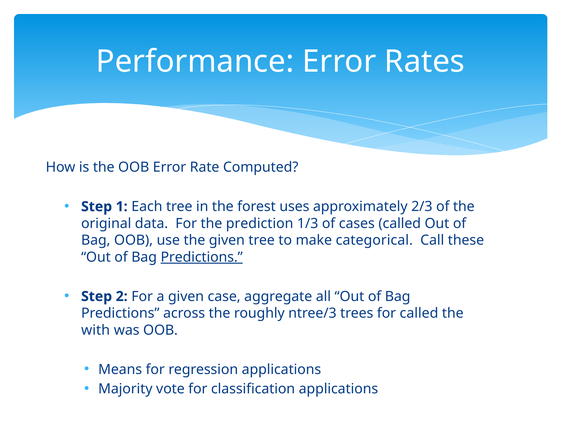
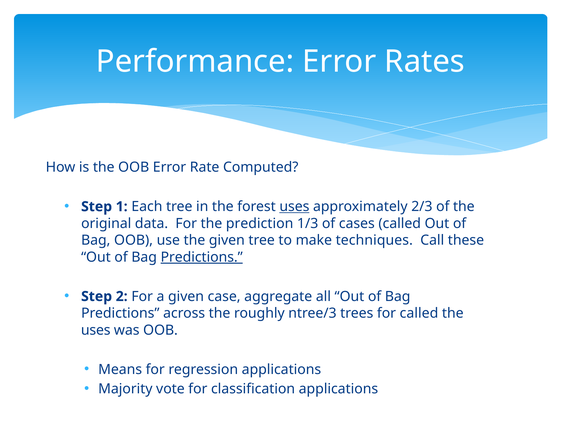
uses at (294, 206) underline: none -> present
categorical: categorical -> techniques
with at (96, 330): with -> uses
